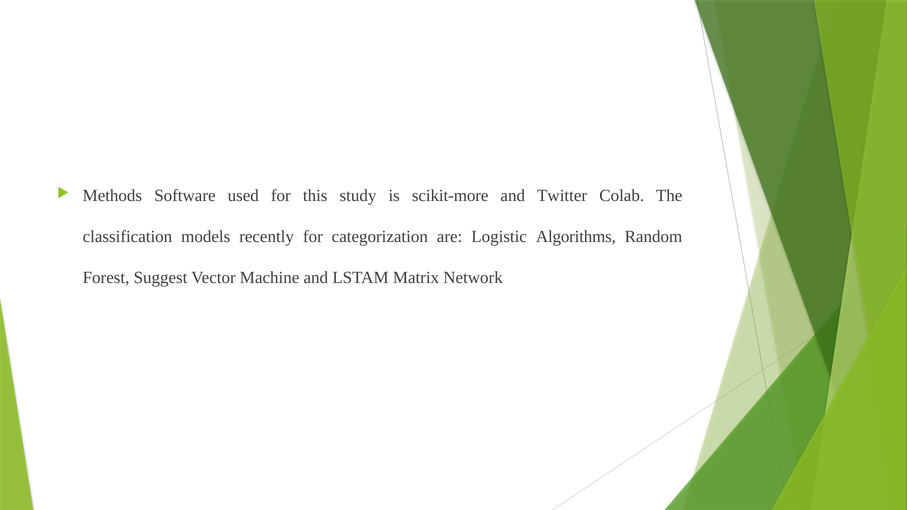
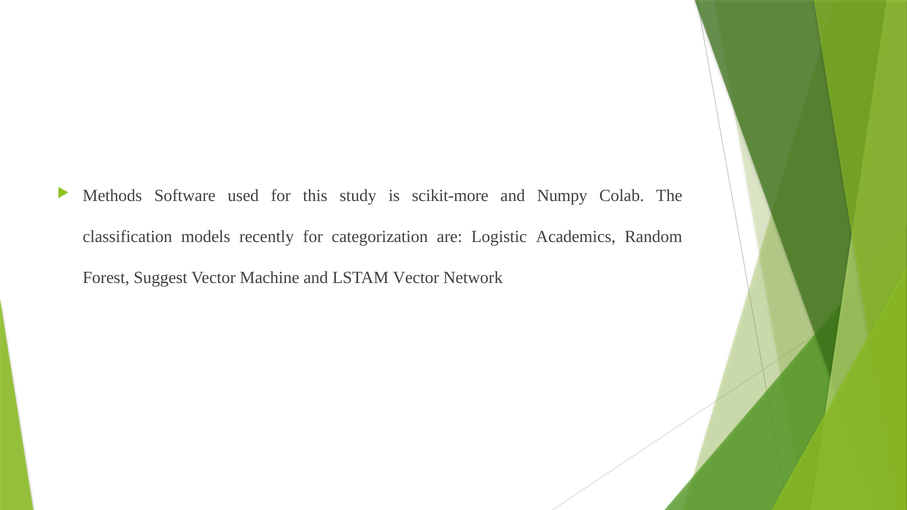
Twitter: Twitter -> Numpy
Algorithms: Algorithms -> Academics
LSTAM Matrix: Matrix -> Vector
